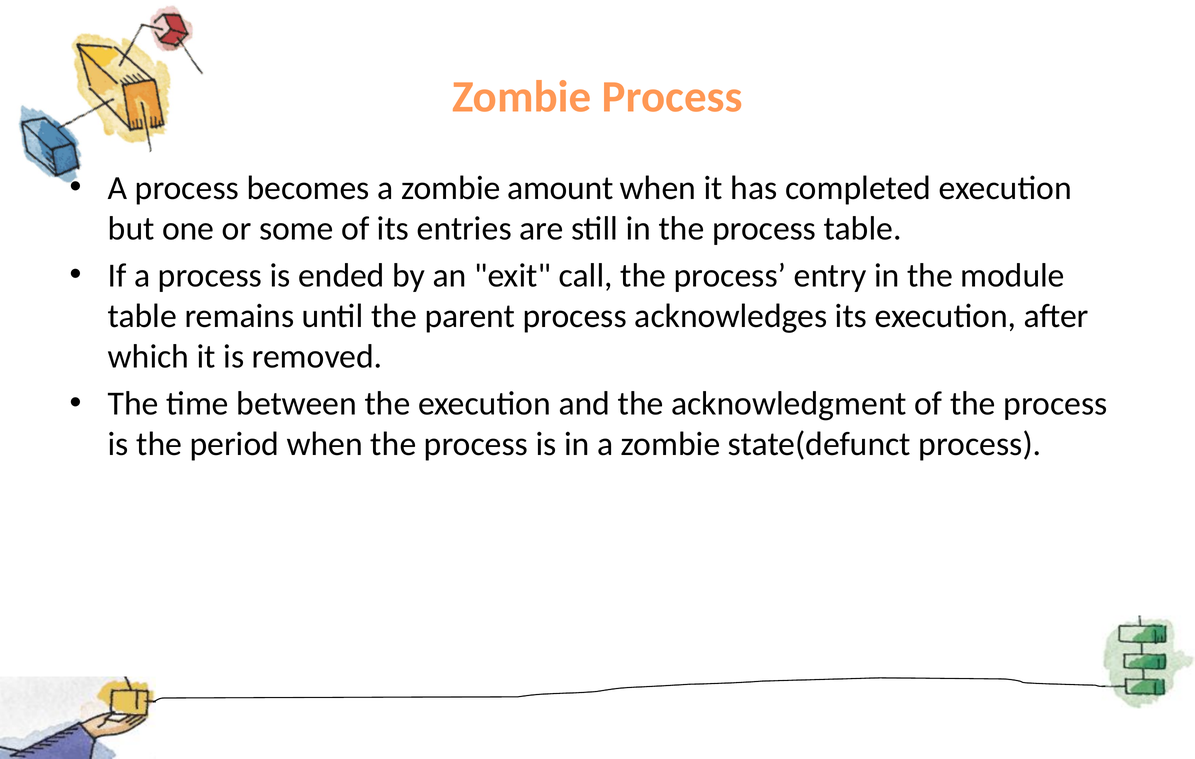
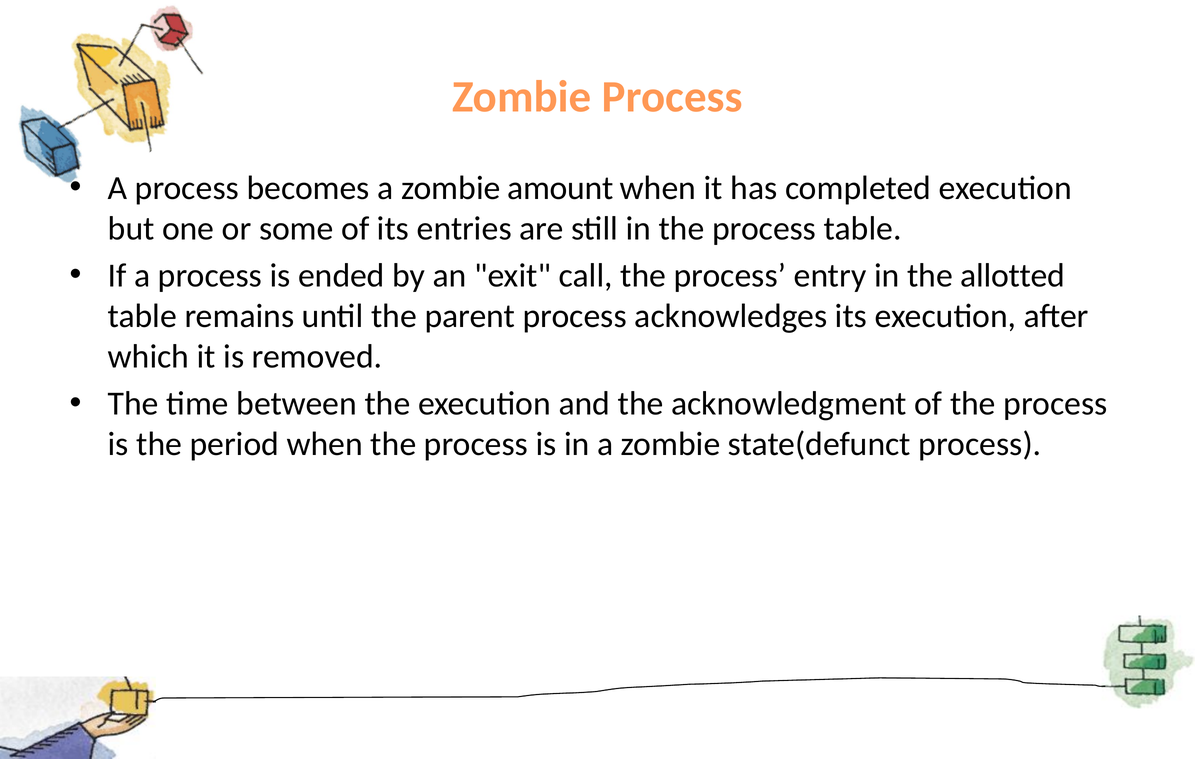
module: module -> allotted
